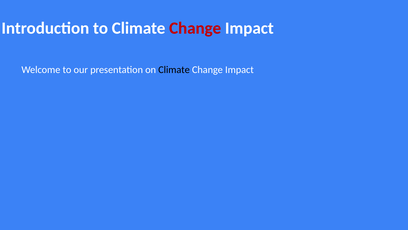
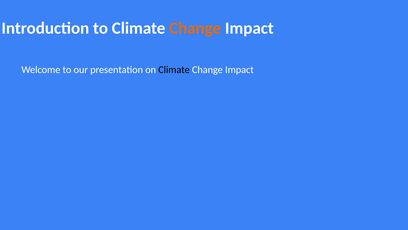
Change at (195, 28) colour: red -> orange
